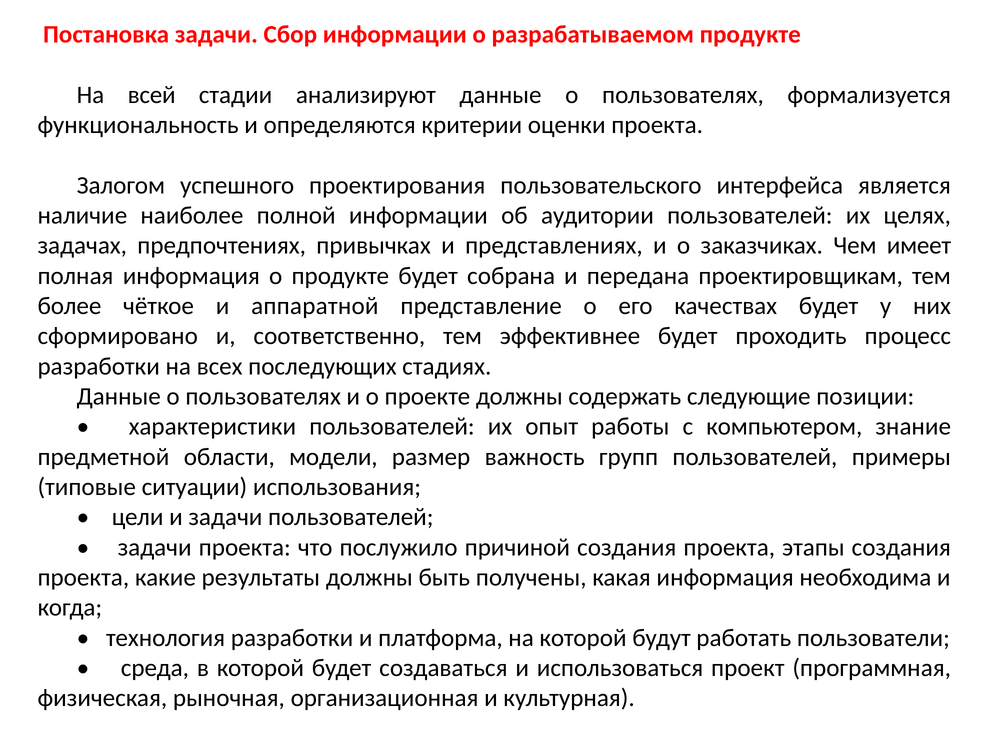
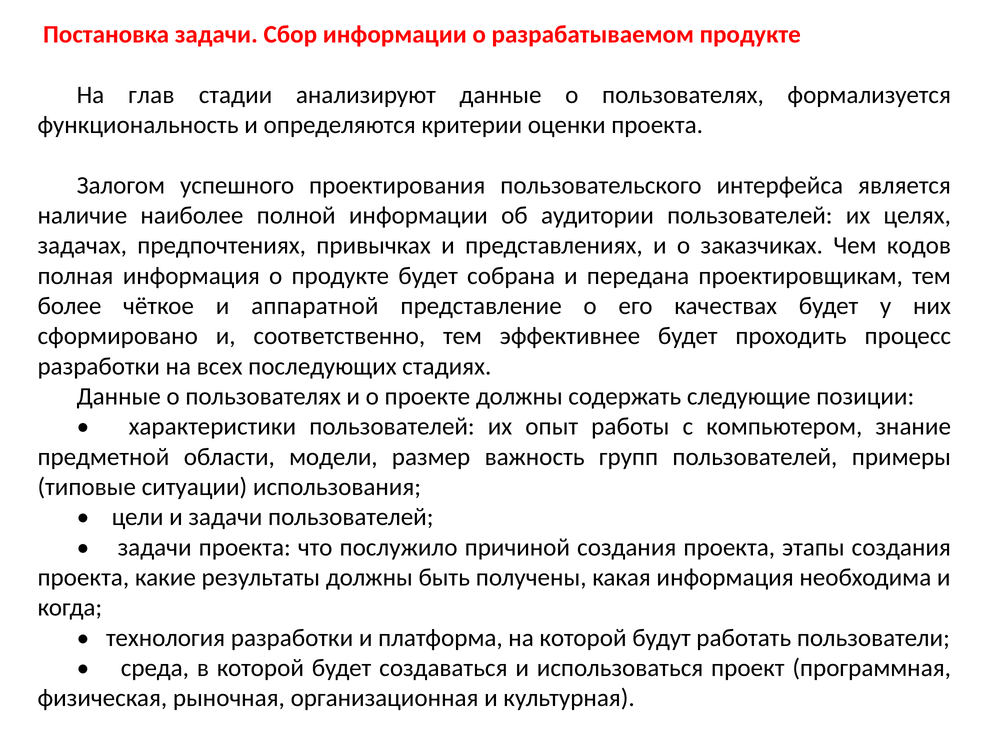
всей: всей -> глав
имеет: имеет -> кодов
